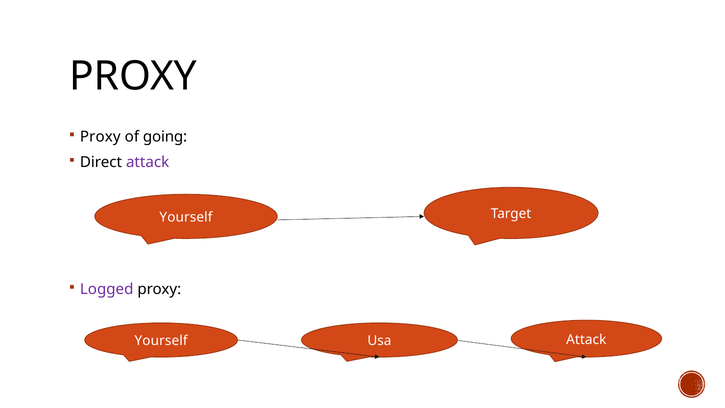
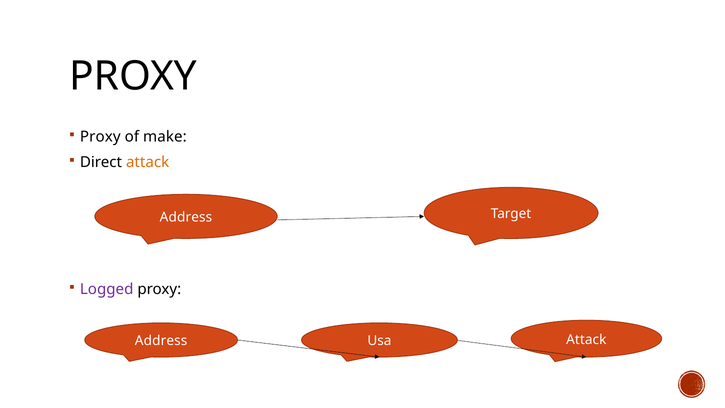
going: going -> make
attack at (148, 162) colour: purple -> orange
Yourself at (186, 217): Yourself -> Address
Yourself at (161, 341): Yourself -> Address
